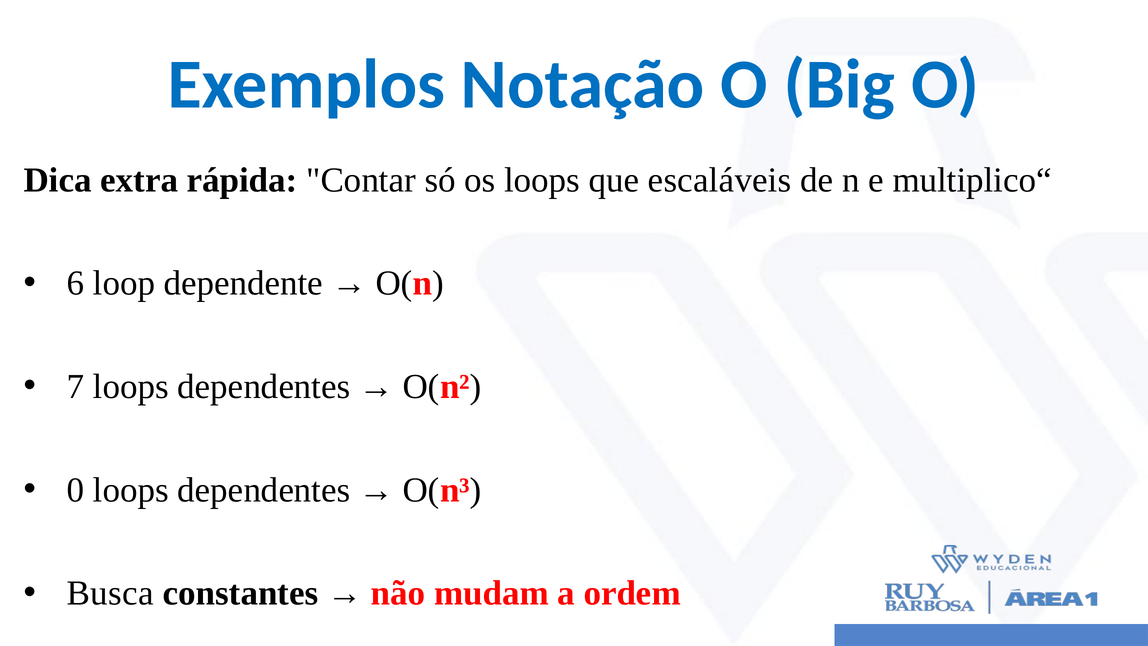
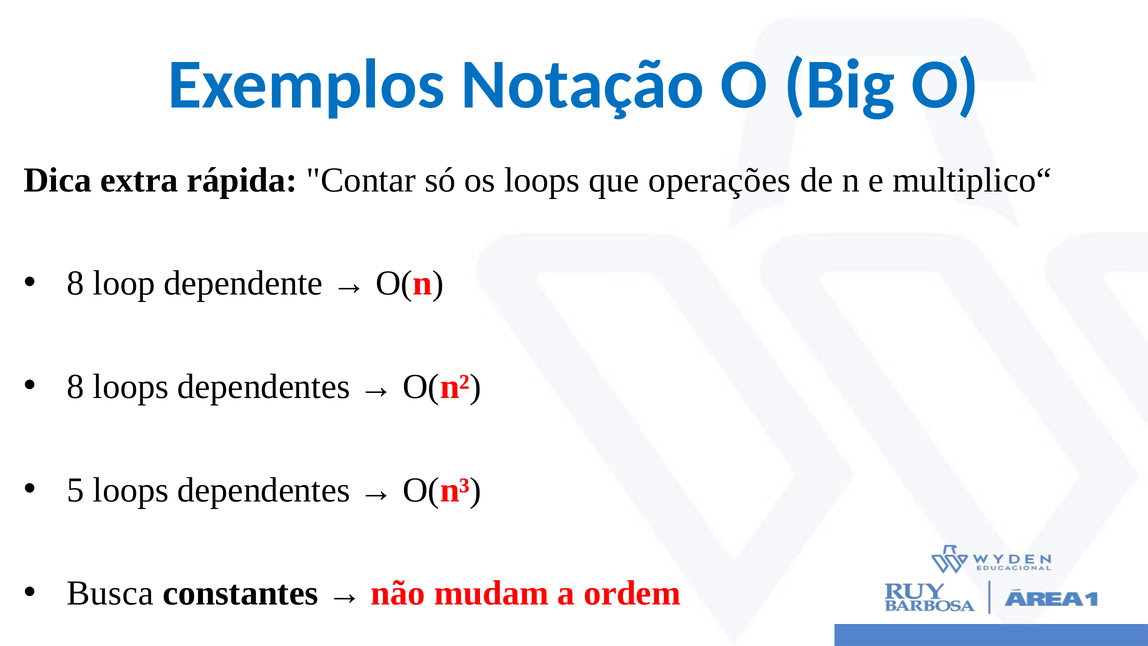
escaláveis: escaláveis -> operações
6 at (76, 283): 6 -> 8
7 at (76, 387): 7 -> 8
0: 0 -> 5
